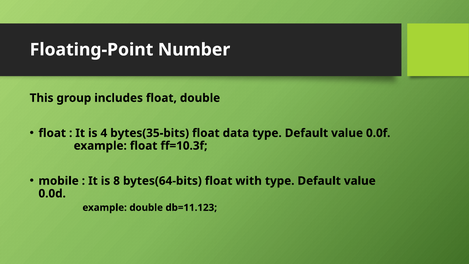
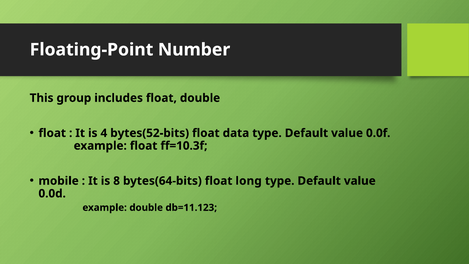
bytes(35-bits: bytes(35-bits -> bytes(52-bits
with: with -> long
